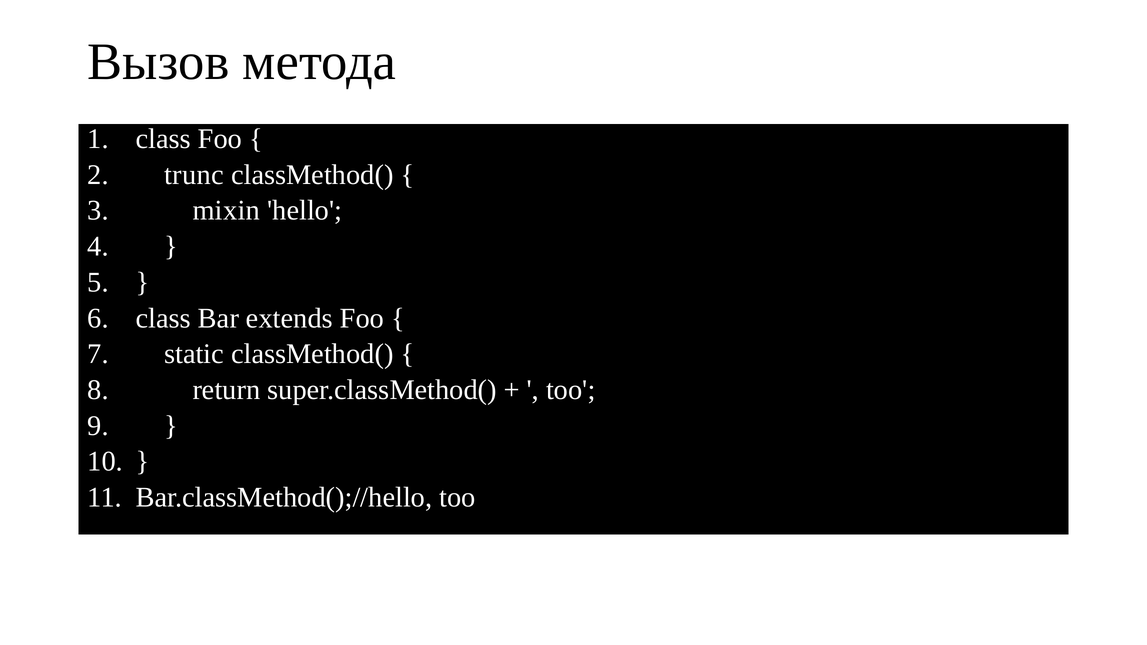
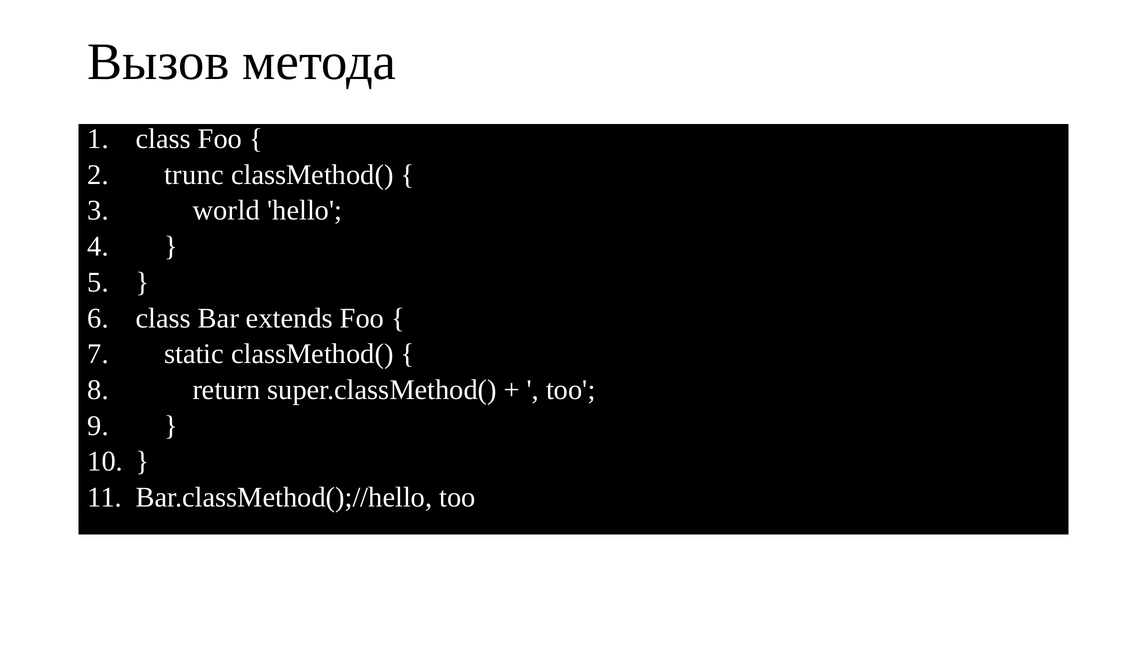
mixin: mixin -> world
